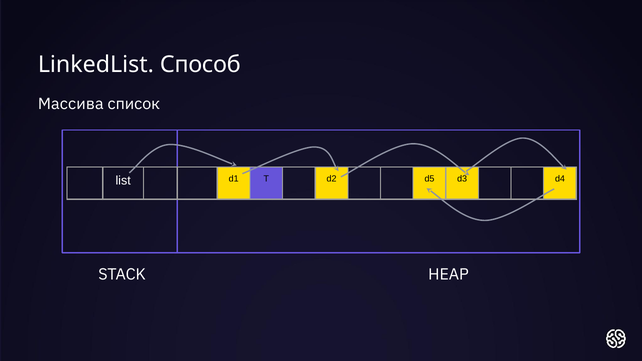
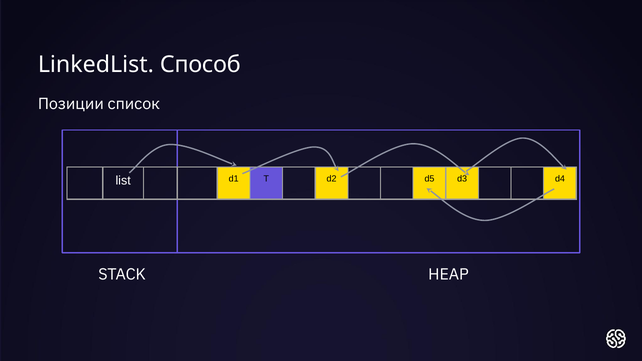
Массива: Массива -> Позиции
